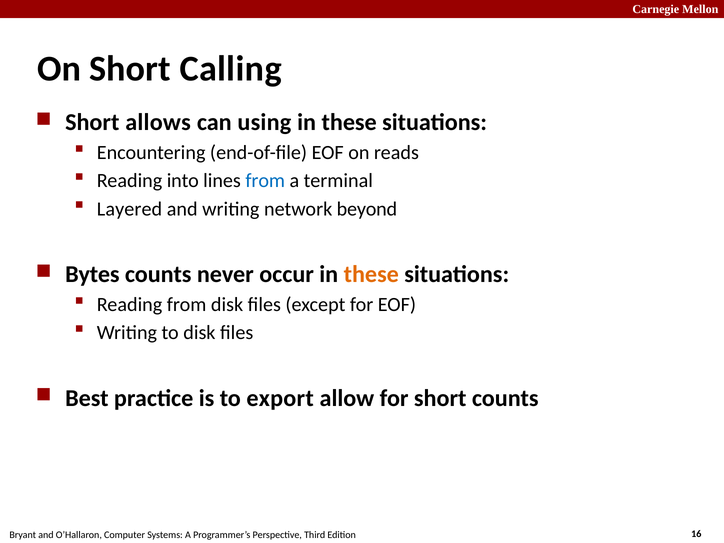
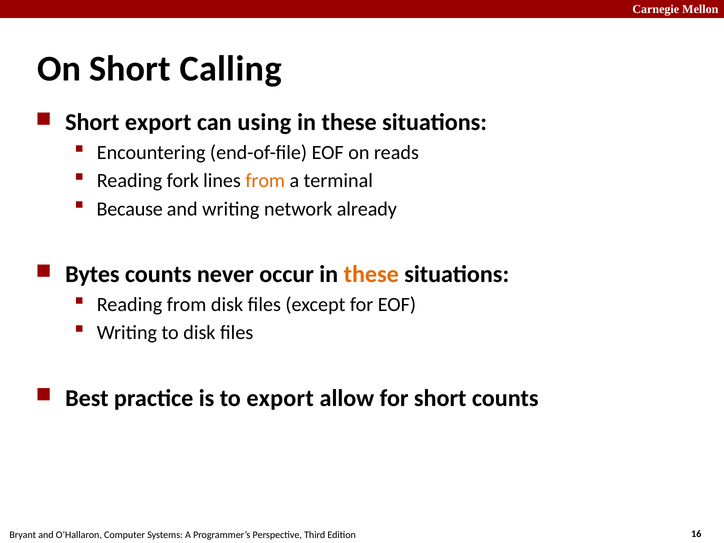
Short allows: allows -> export
into: into -> fork
from at (265, 181) colour: blue -> orange
Layered: Layered -> Because
beyond: beyond -> already
